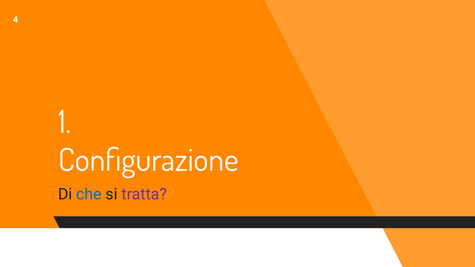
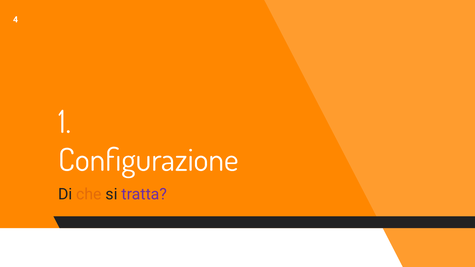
che colour: blue -> orange
